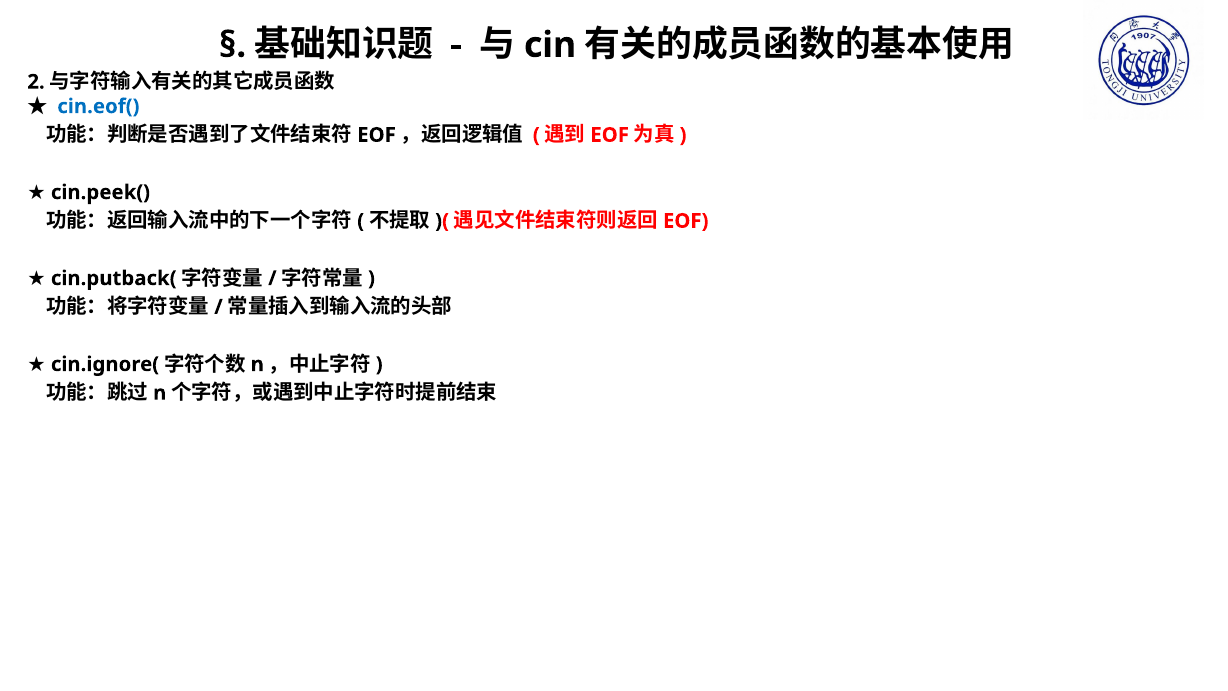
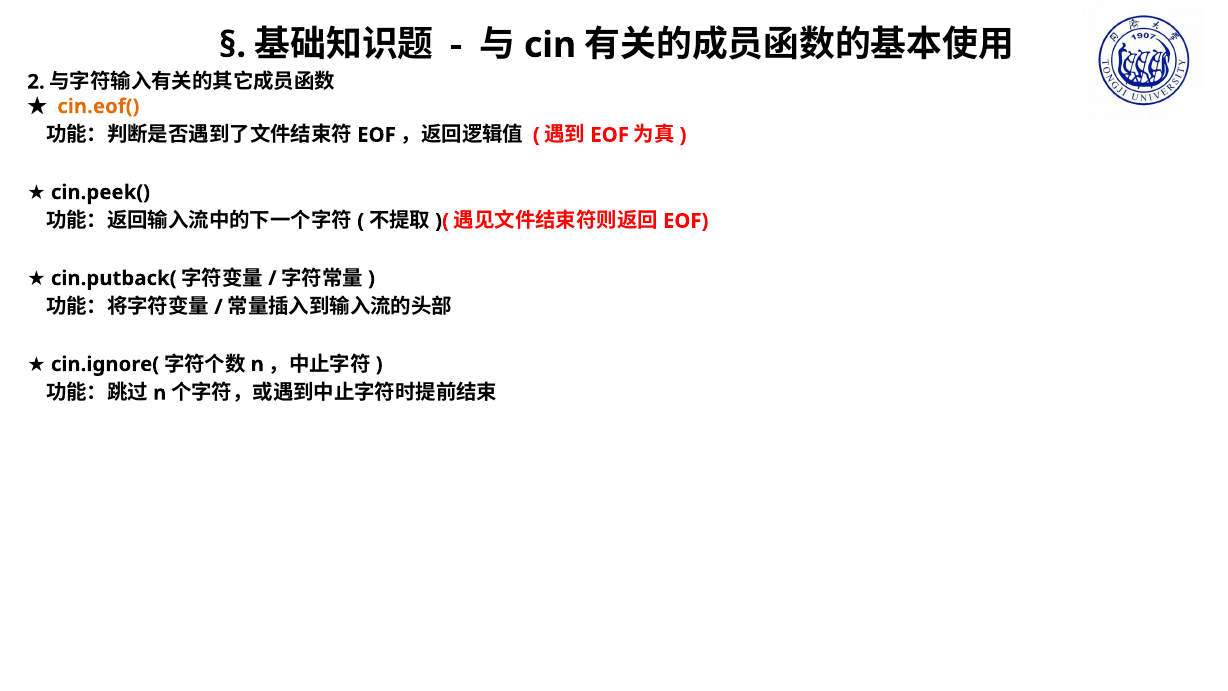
cin.eof( colour: blue -> orange
